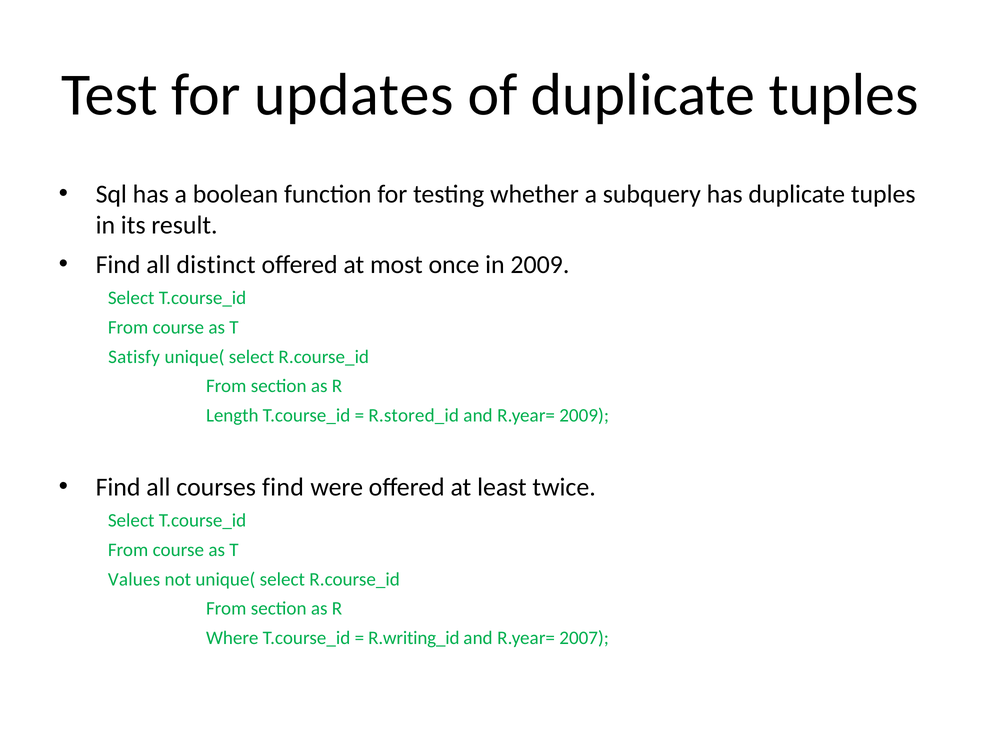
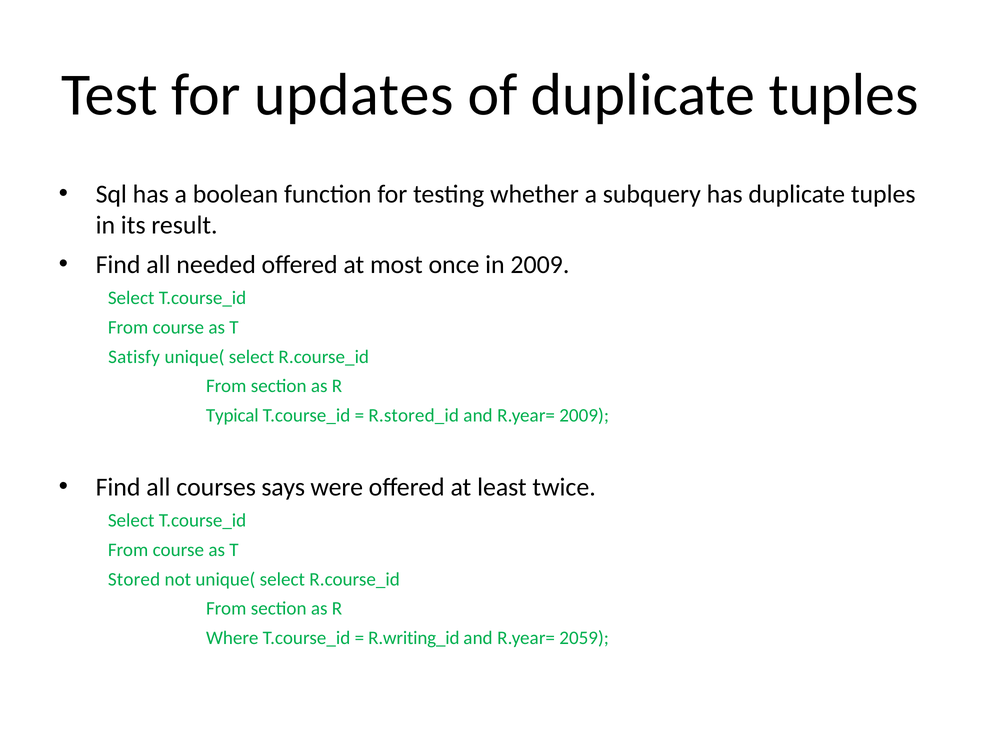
distinct: distinct -> needed
Length: Length -> Typical
courses find: find -> says
Values: Values -> Stored
2007: 2007 -> 2059
